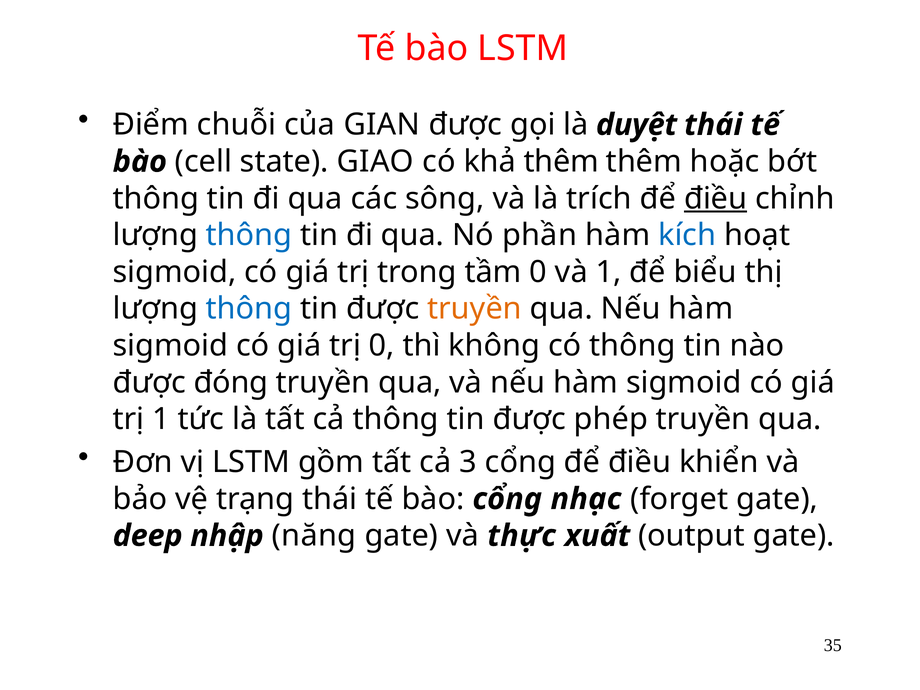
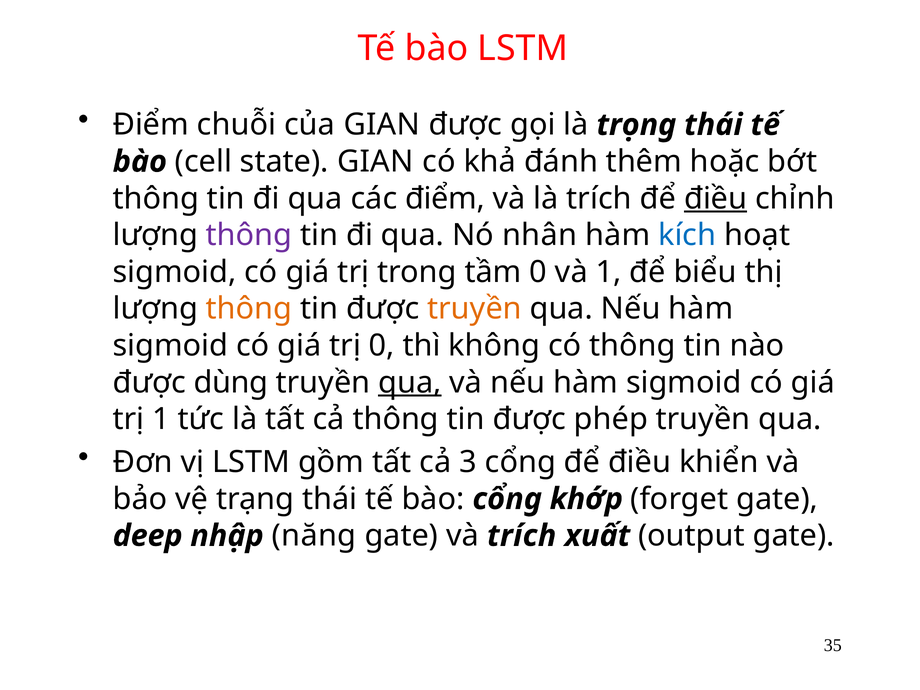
là duyệt: duyệt -> trọng
state GIAO: GIAO -> GIAN
khả thêm: thêm -> đánh
các sông: sông -> điểm
thông at (249, 235) colour: blue -> purple
phần: phần -> nhân
thông at (249, 309) colour: blue -> orange
đóng: đóng -> dùng
qua at (410, 382) underline: none -> present
nhạc: nhạc -> khớp
và thực: thực -> trích
